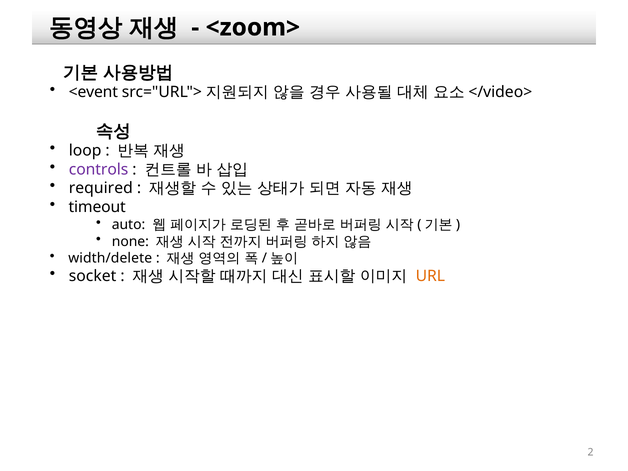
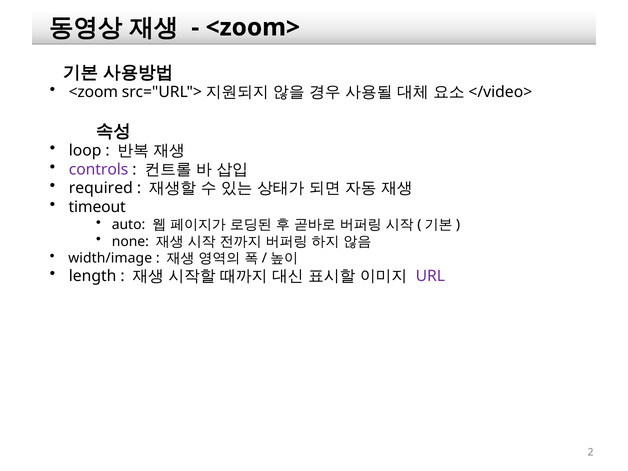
<event: <event -> <zoom
width/delete: width/delete -> width/image
socket: socket -> length
URL colour: orange -> purple
